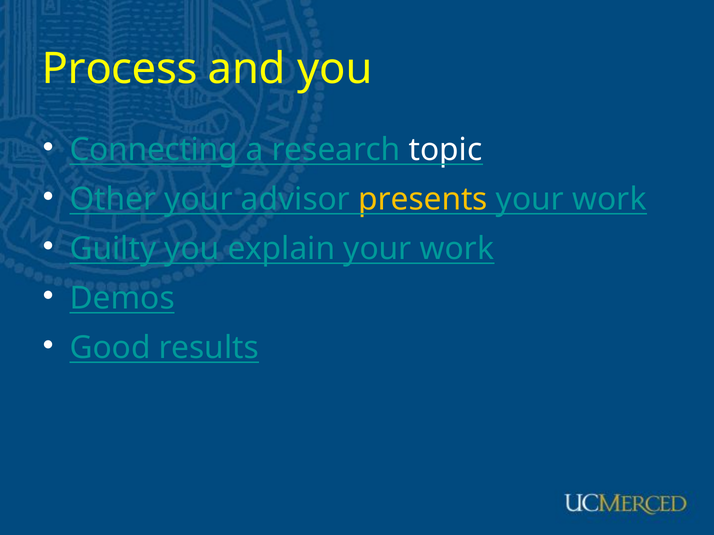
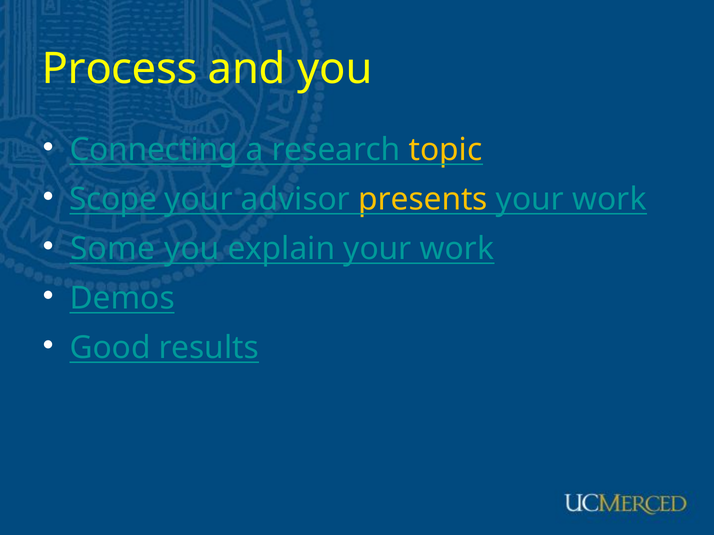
topic colour: white -> yellow
Other: Other -> Scope
Guilty: Guilty -> Some
